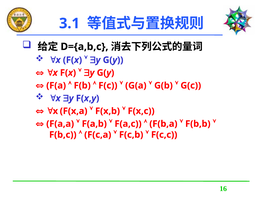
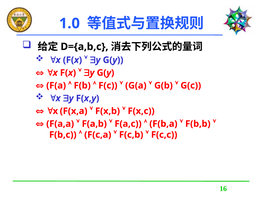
3.1: 3.1 -> 1.0
